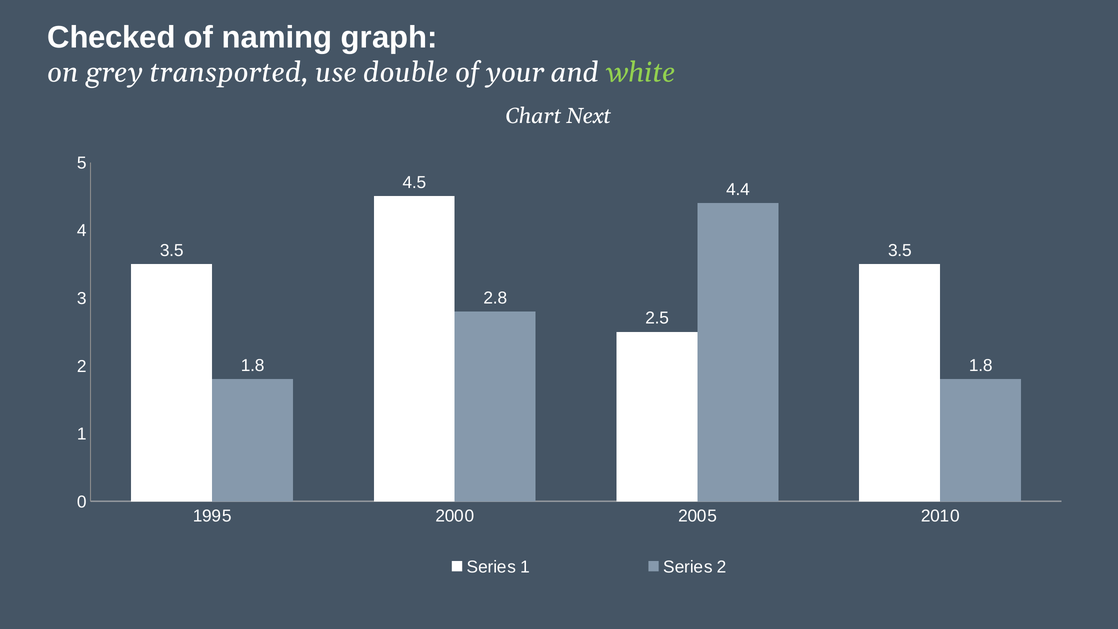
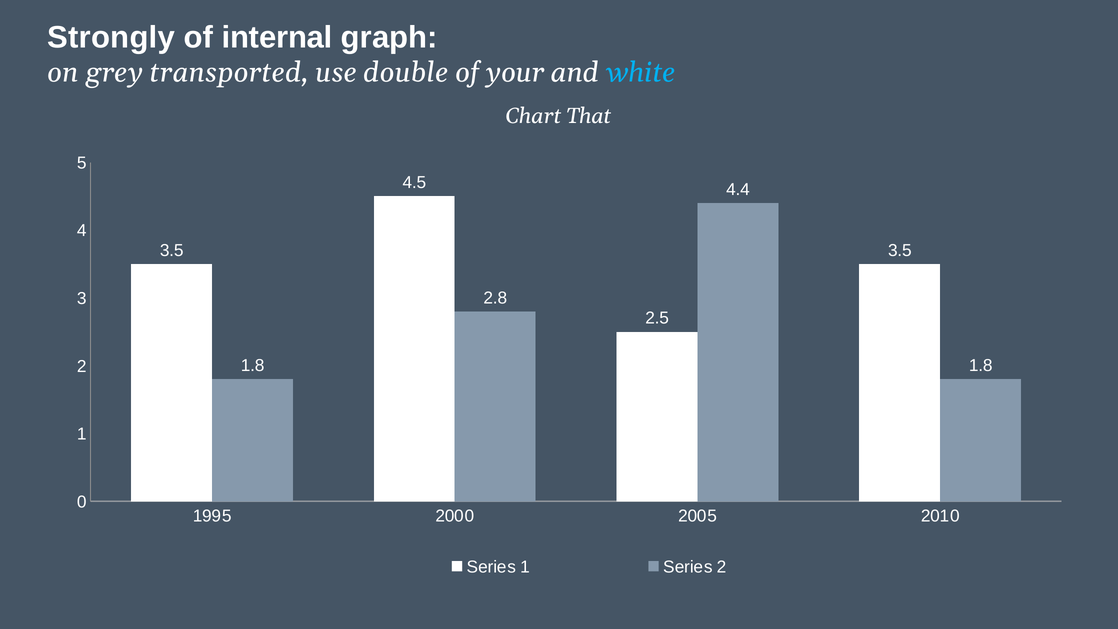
Checked: Checked -> Strongly
naming: naming -> internal
white colour: light green -> light blue
Next: Next -> That
